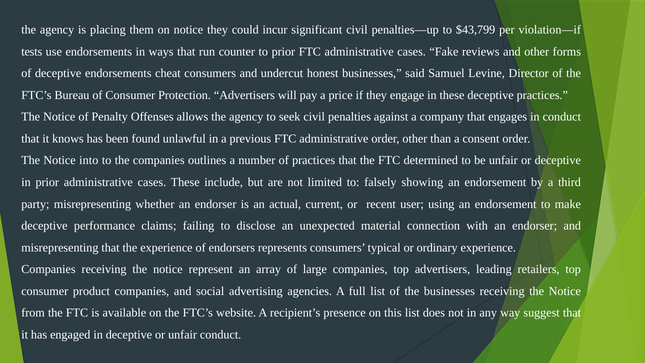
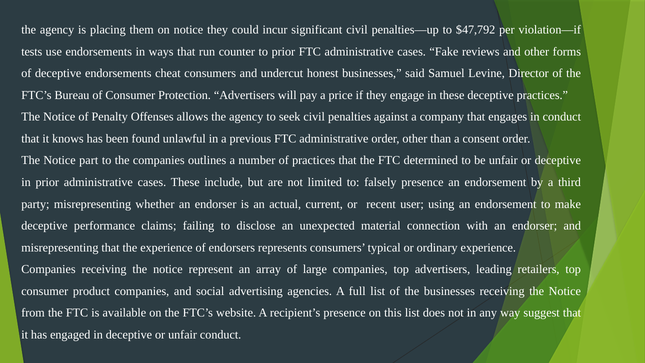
$43,799: $43,799 -> $47,792
into: into -> part
falsely showing: showing -> presence
